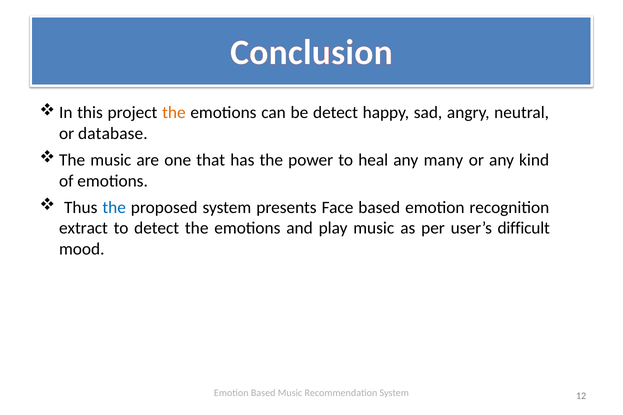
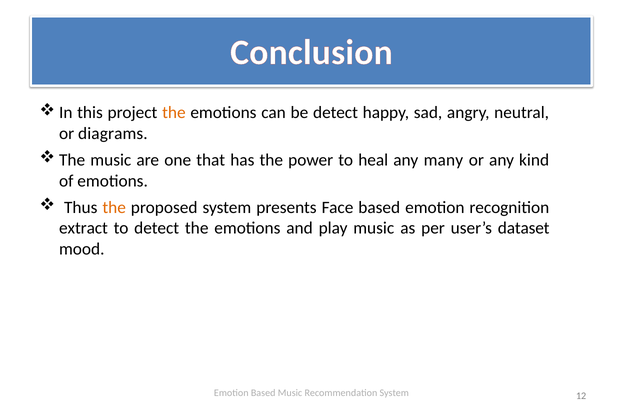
database: database -> diagrams
the at (114, 208) colour: blue -> orange
difficult: difficult -> dataset
